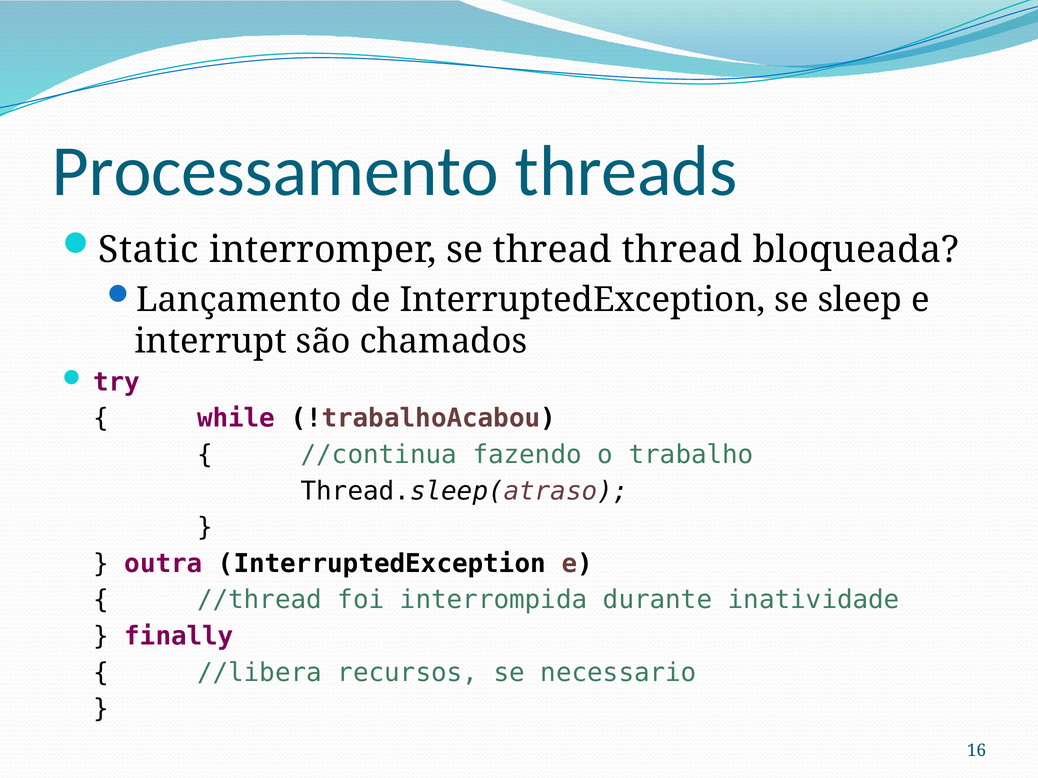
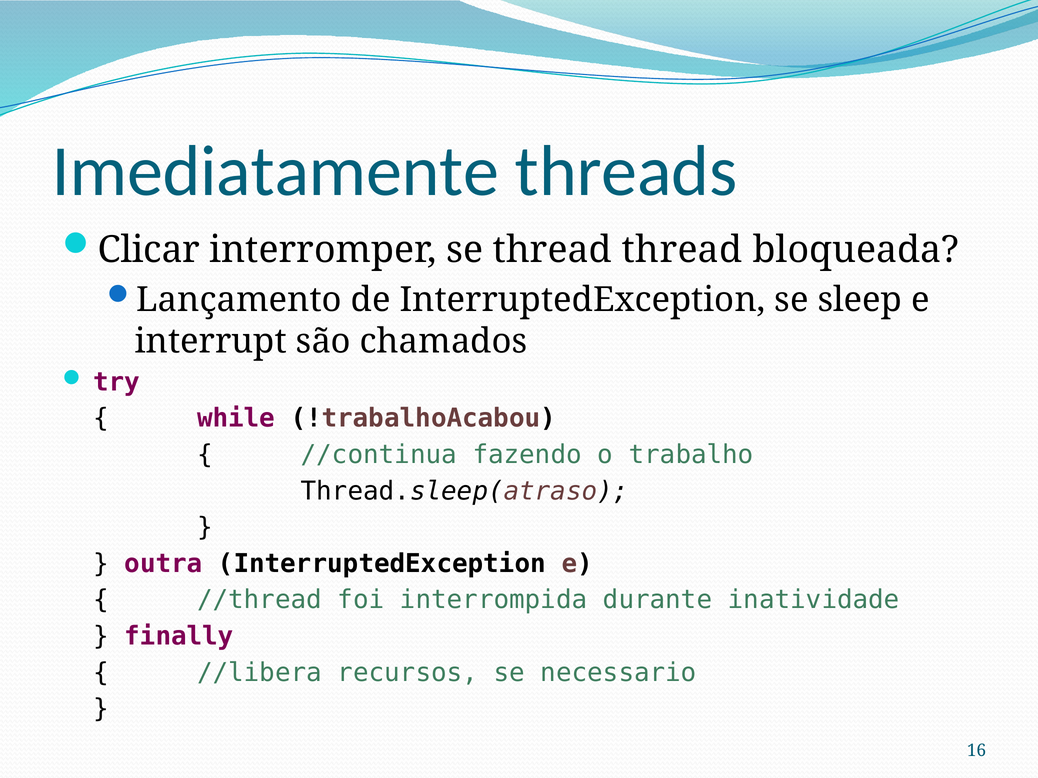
Processamento: Processamento -> Imediatamente
Static: Static -> Clicar
